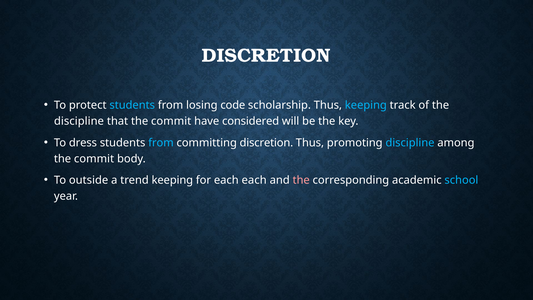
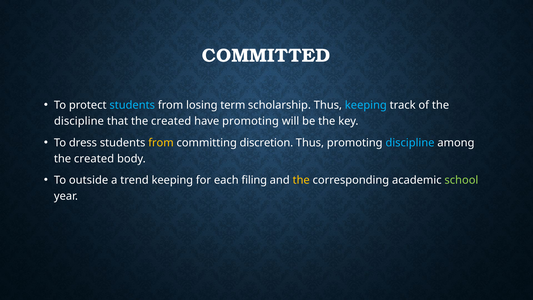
DISCRETION at (266, 56): DISCRETION -> COMMITTED
code: code -> term
that the commit: commit -> created
have considered: considered -> promoting
from at (161, 143) colour: light blue -> yellow
commit at (94, 159): commit -> created
each each: each -> filing
the at (301, 180) colour: pink -> yellow
school colour: light blue -> light green
